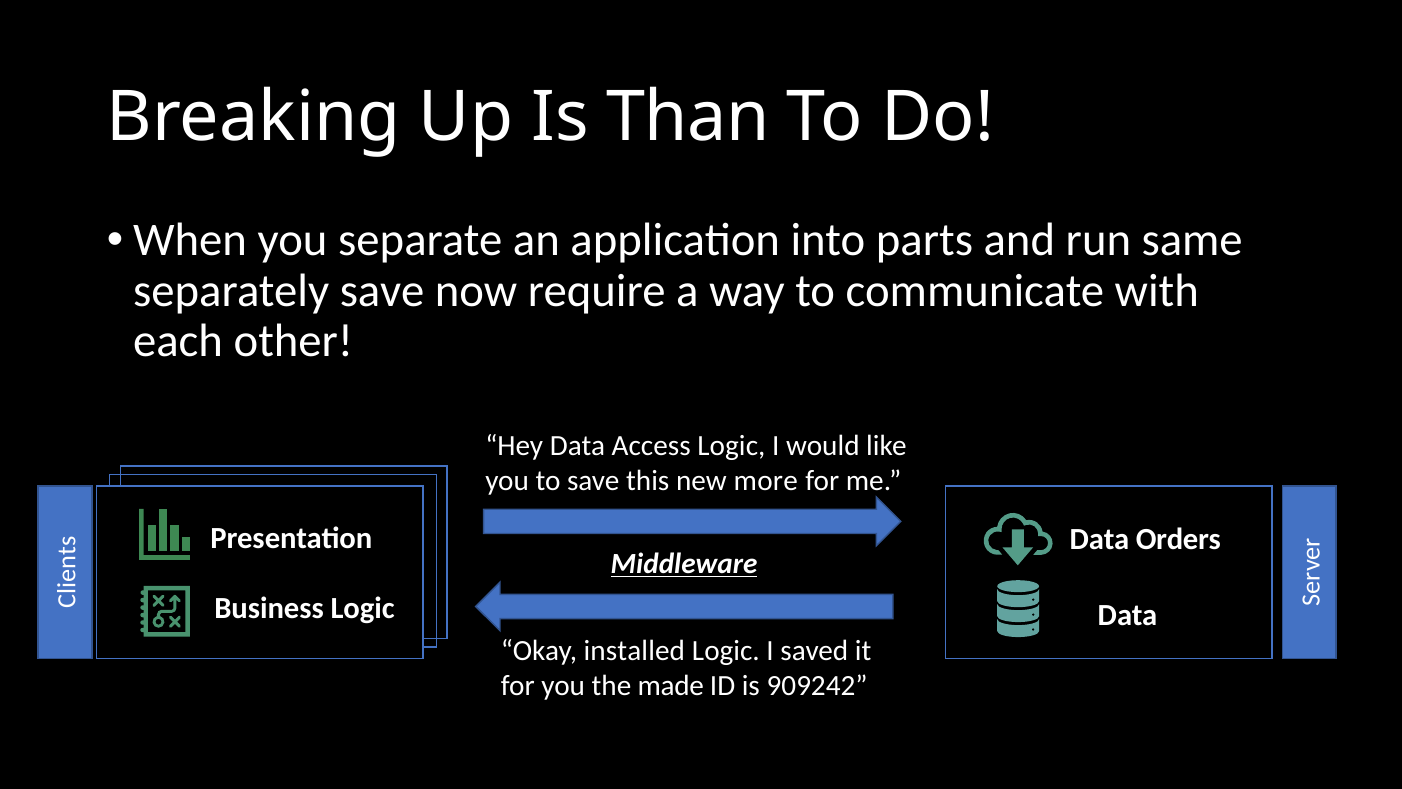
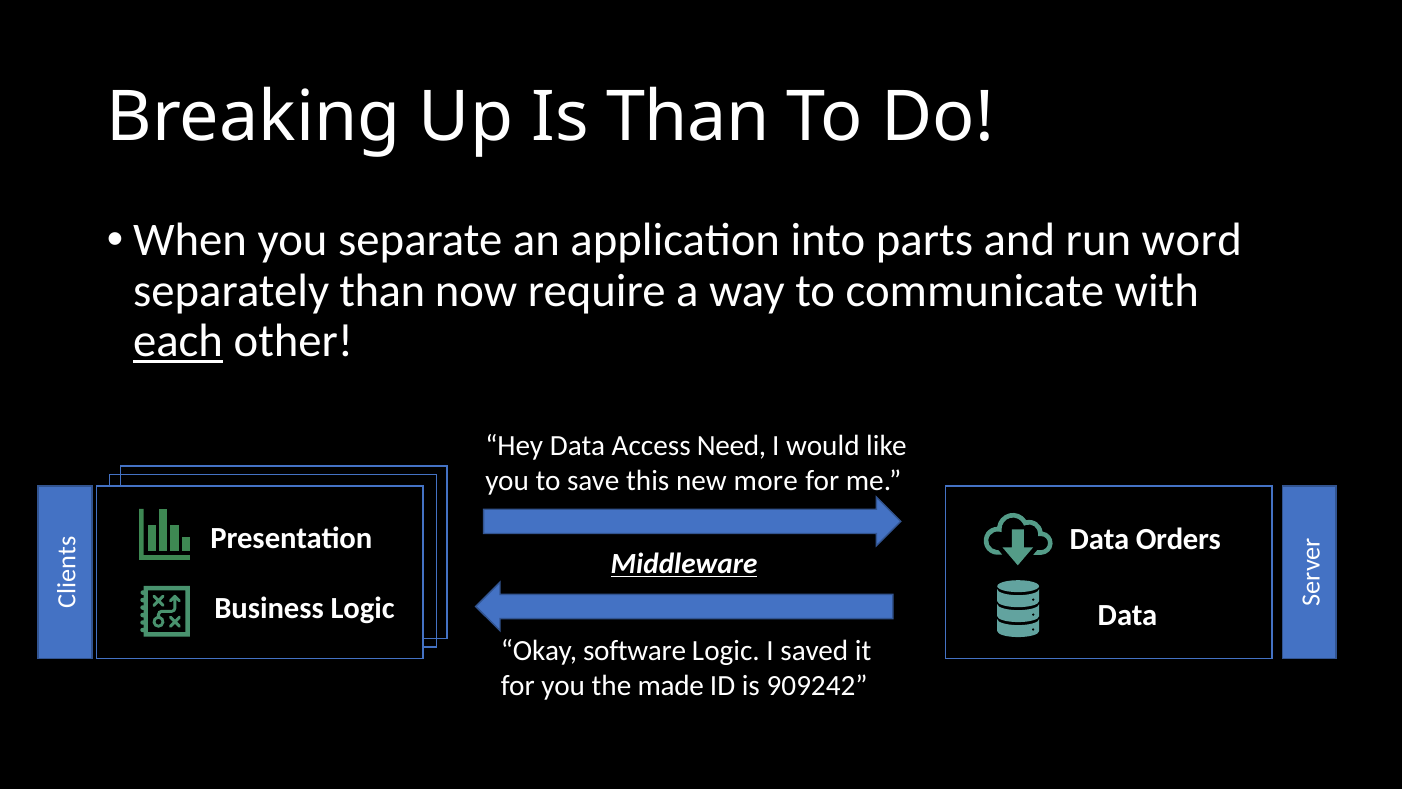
same: same -> word
separately save: save -> than
each underline: none -> present
Access Logic: Logic -> Need
installed: installed -> software
